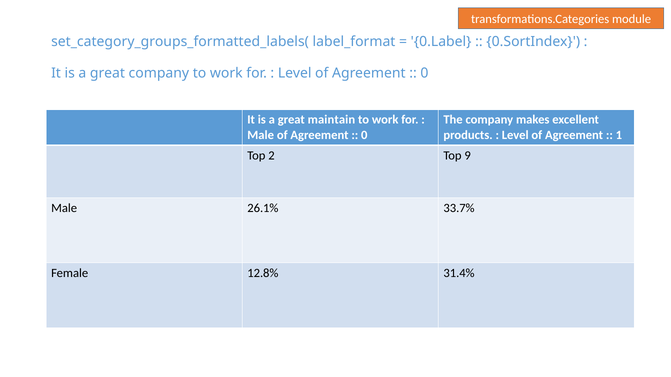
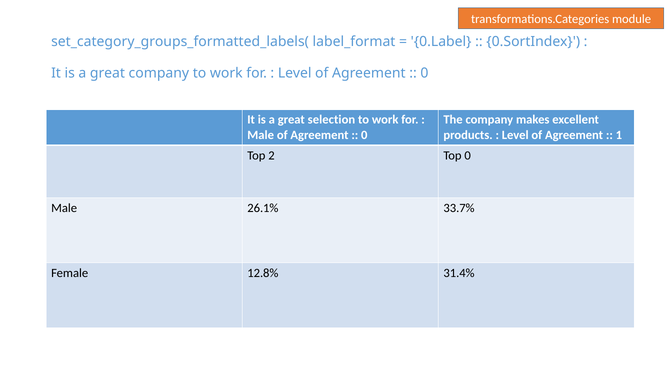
maintain: maintain -> selection
Top 9: 9 -> 0
